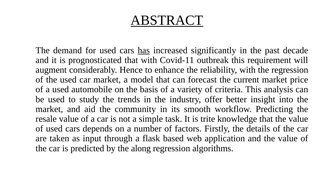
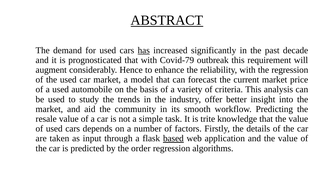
Covid-11: Covid-11 -> Covid-79
based underline: none -> present
along: along -> order
